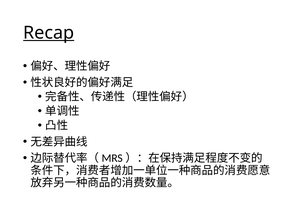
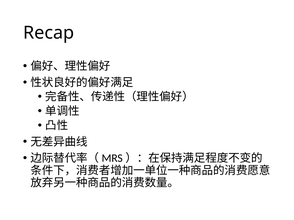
Recap underline: present -> none
